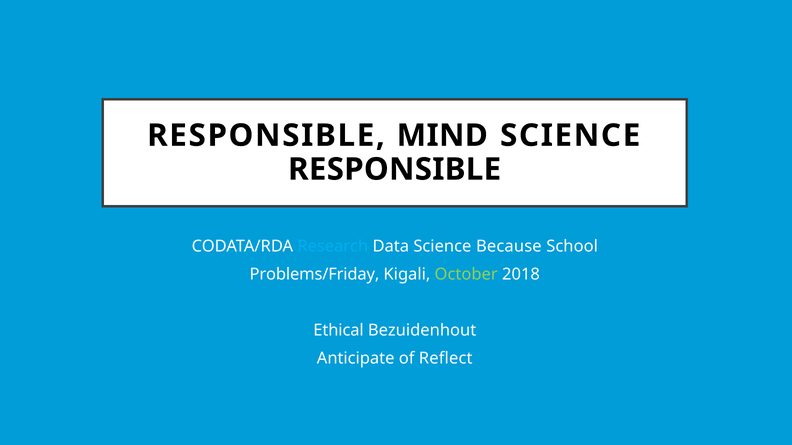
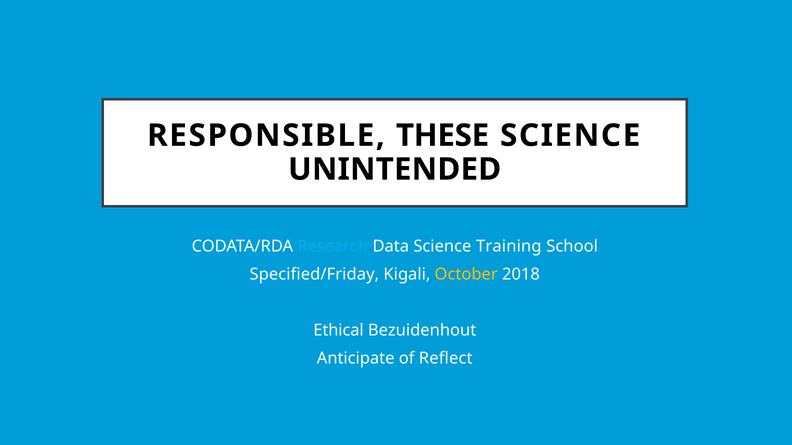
MIND: MIND -> THESE
RESPONSIBLE at (395, 170): RESPONSIBLE -> UNINTENDED
Because: Because -> Training
Problems/Friday: Problems/Friday -> Specified/Friday
October colour: light green -> yellow
